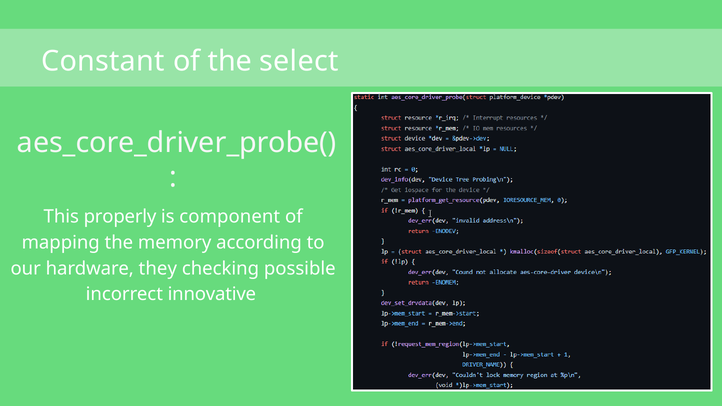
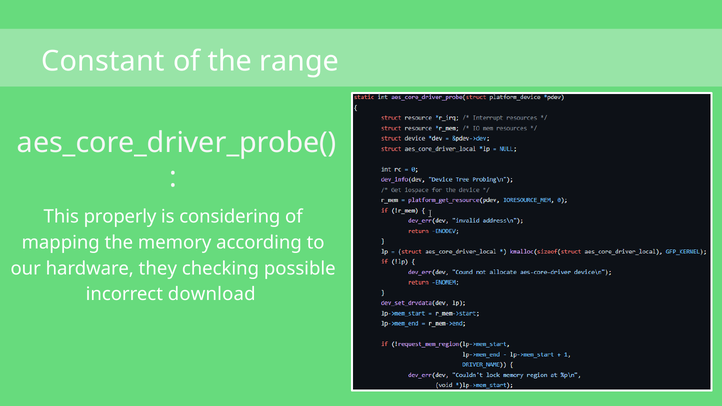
select: select -> range
component: component -> considering
innovative: innovative -> download
